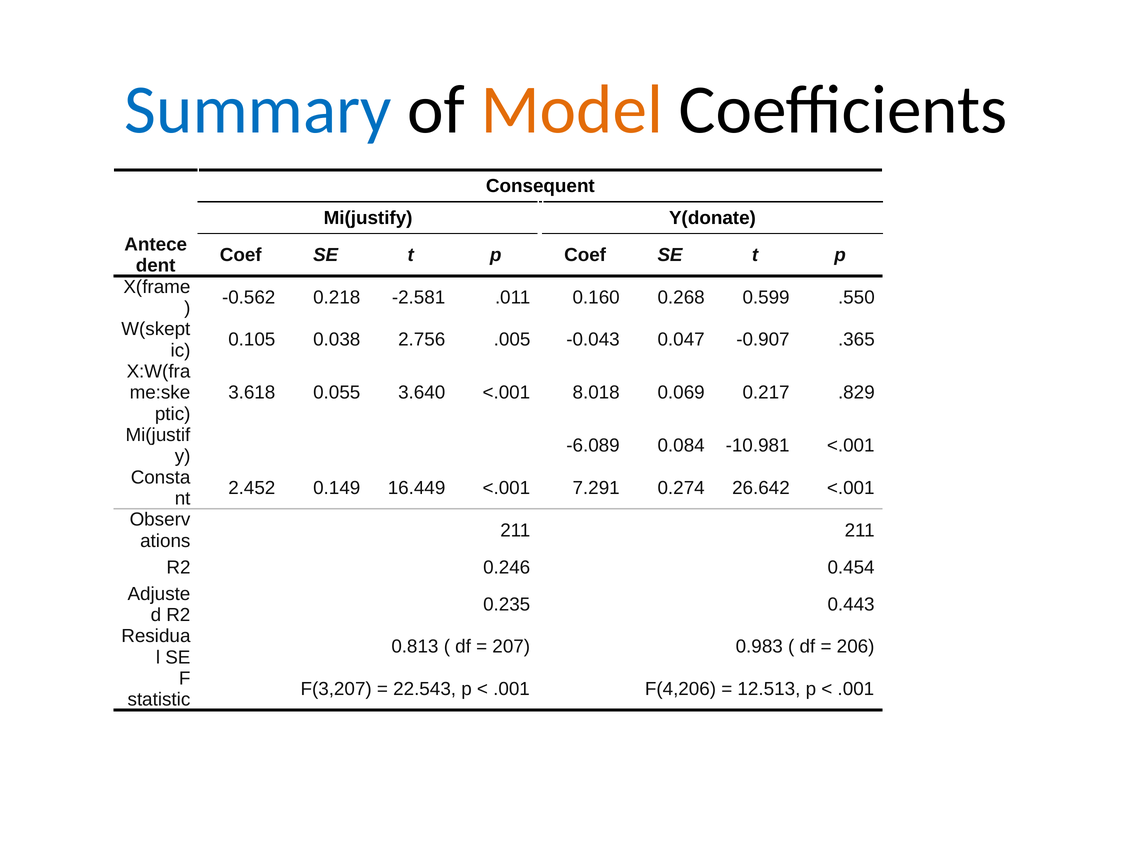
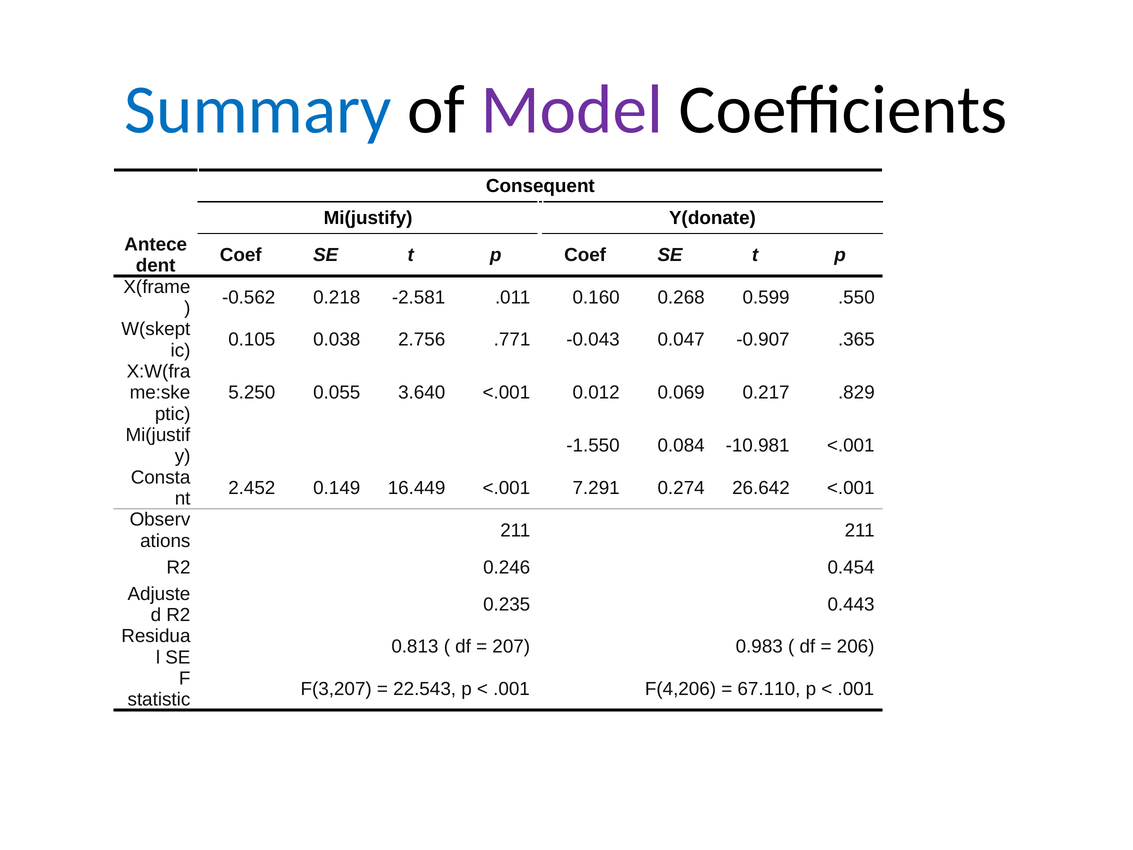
Model colour: orange -> purple
.005: .005 -> .771
3.618: 3.618 -> 5.250
8.018: 8.018 -> 0.012
-6.089: -6.089 -> -1.550
12.513: 12.513 -> 67.110
